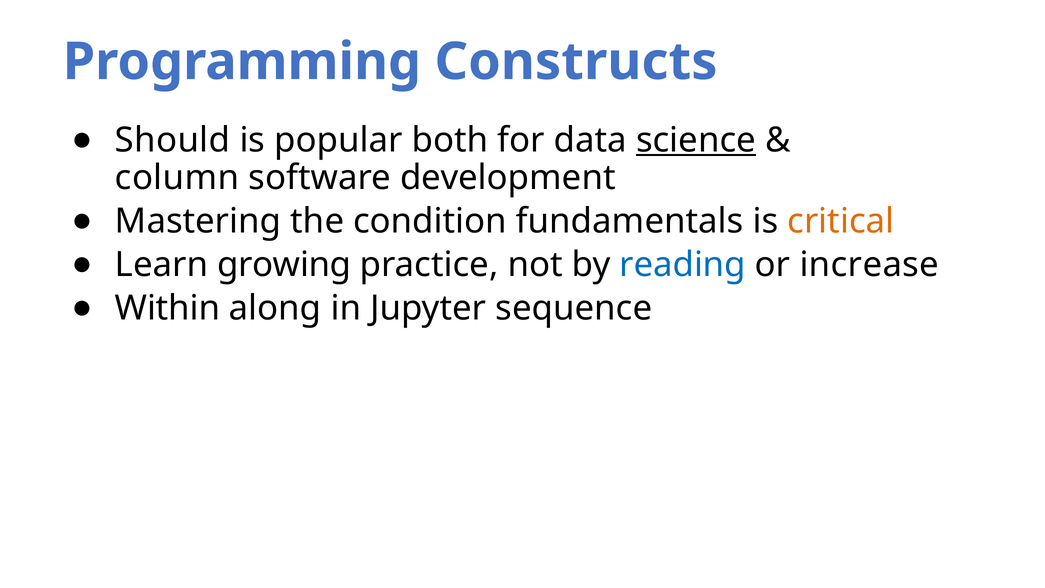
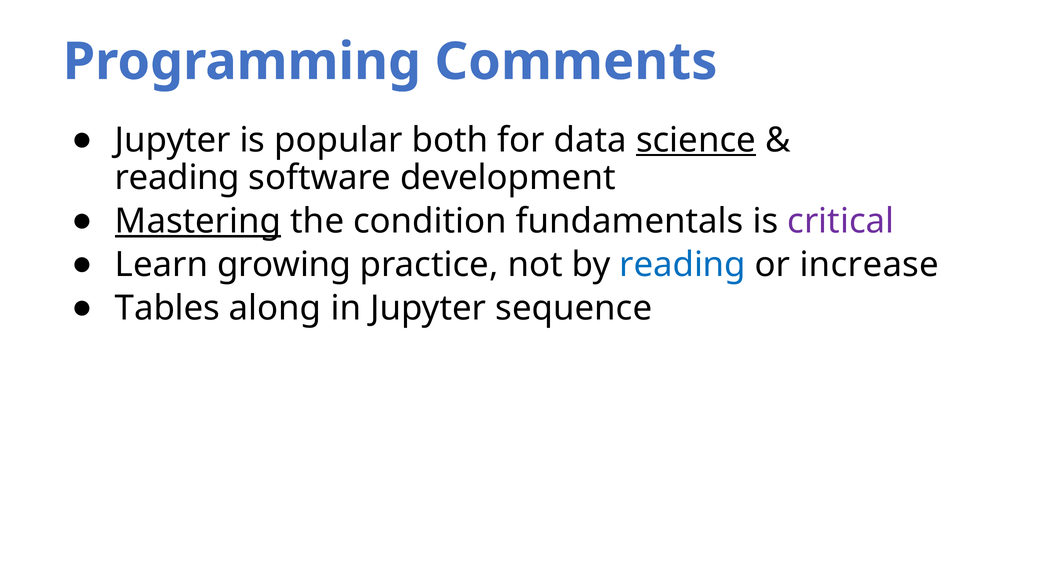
Constructs: Constructs -> Comments
Should at (173, 140): Should -> Jupyter
column at (177, 178): column -> reading
Mastering underline: none -> present
critical colour: orange -> purple
Within: Within -> Tables
